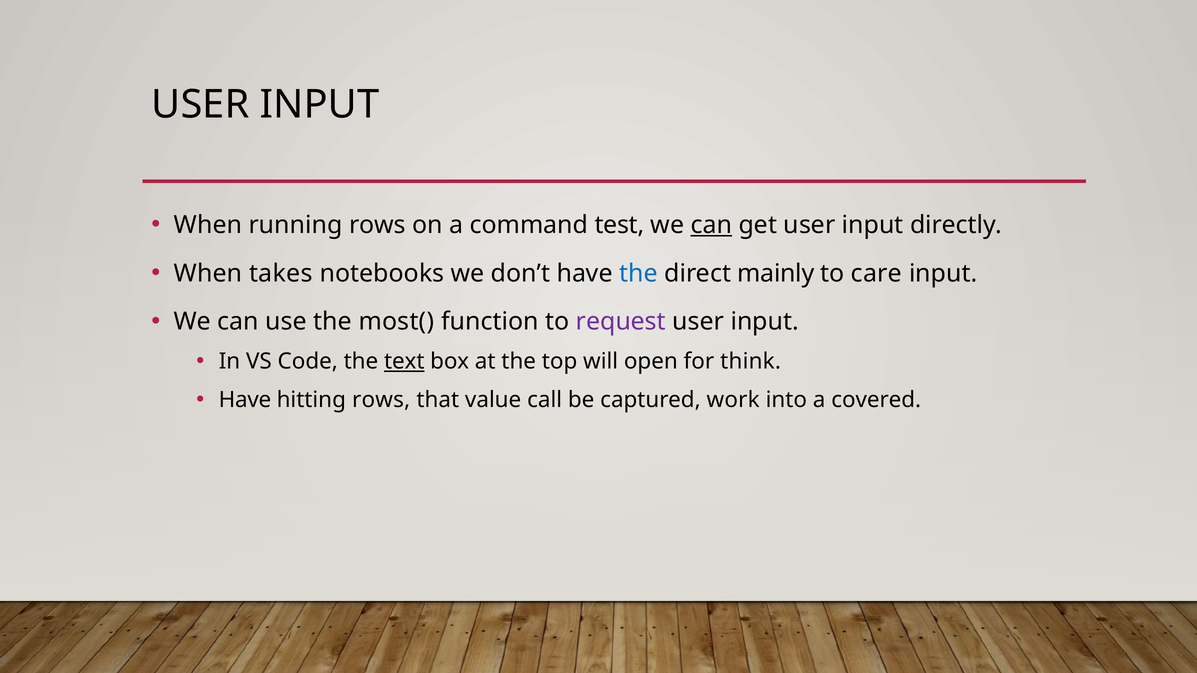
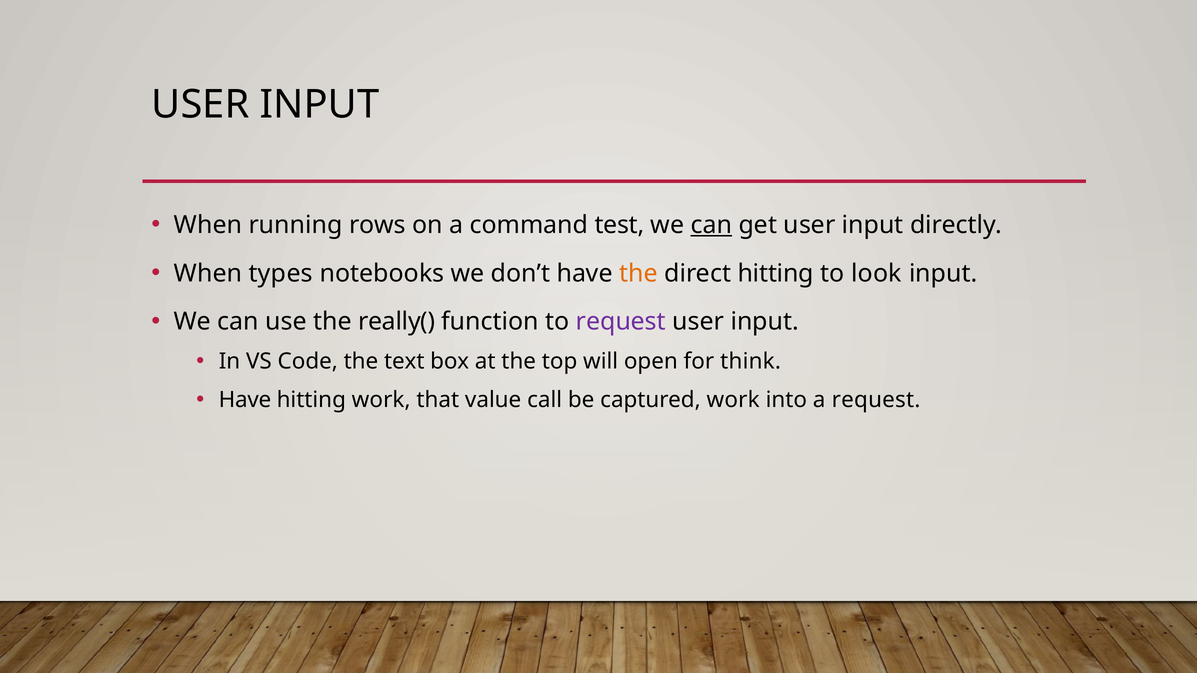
takes: takes -> types
the at (639, 273) colour: blue -> orange
direct mainly: mainly -> hitting
care: care -> look
most(: most( -> really(
text underline: present -> none
hitting rows: rows -> work
a covered: covered -> request
